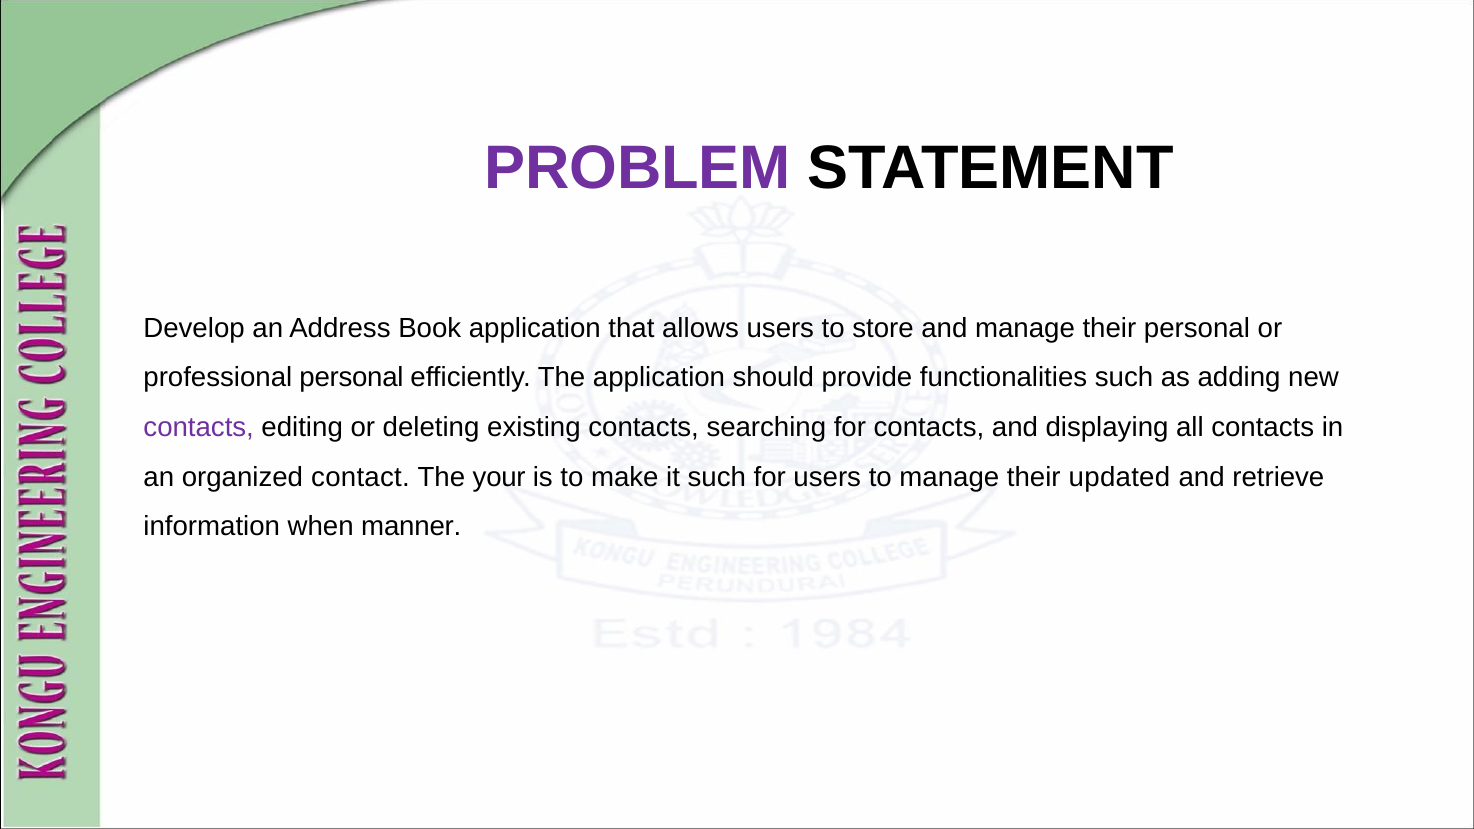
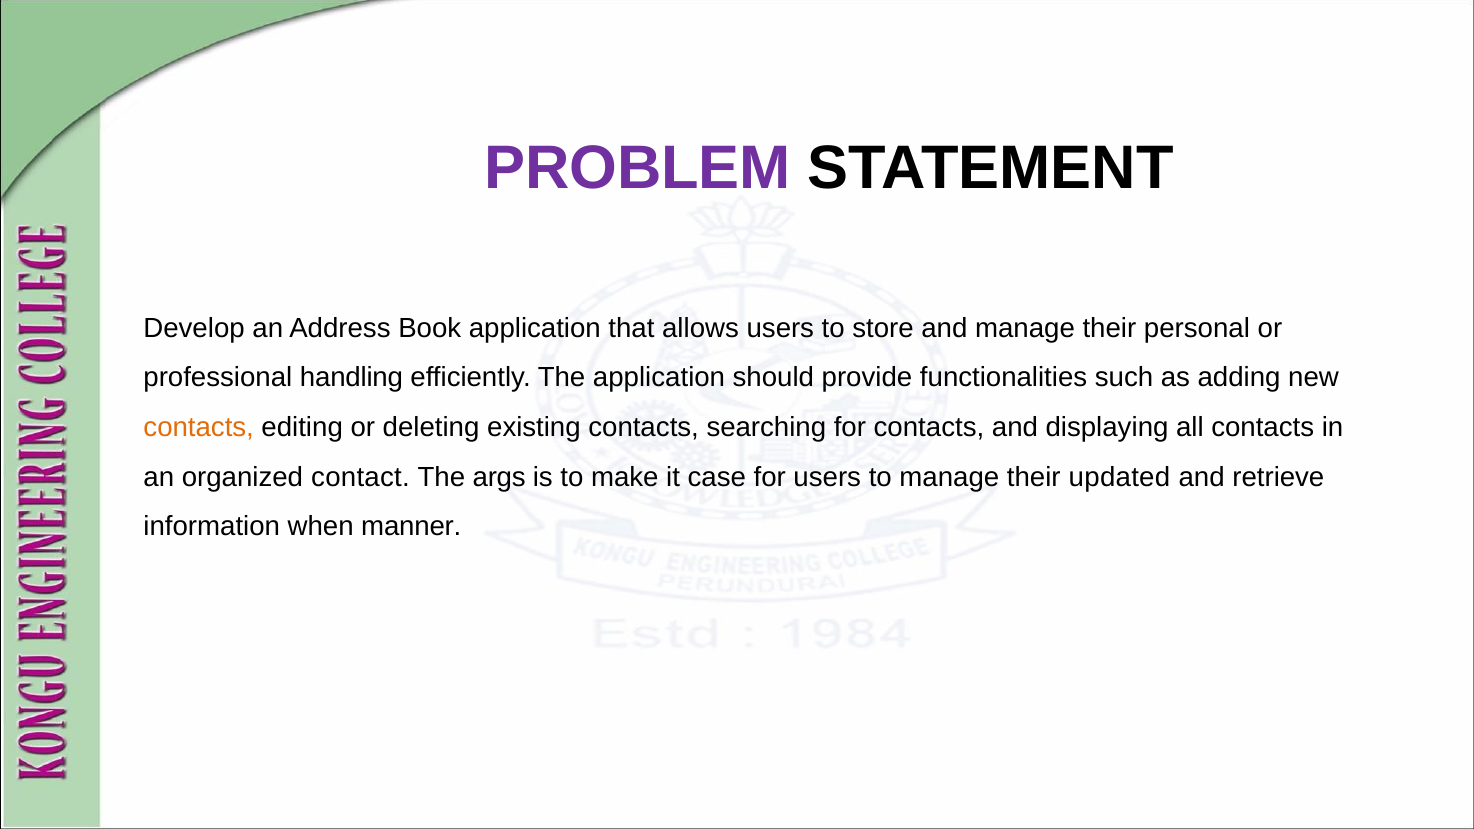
professional personal: personal -> handling
contacts at (199, 427) colour: purple -> orange
your: your -> args
it such: such -> case
